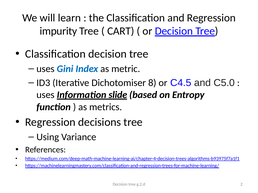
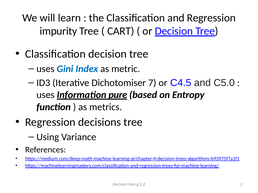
8: 8 -> 7
slide: slide -> pure
